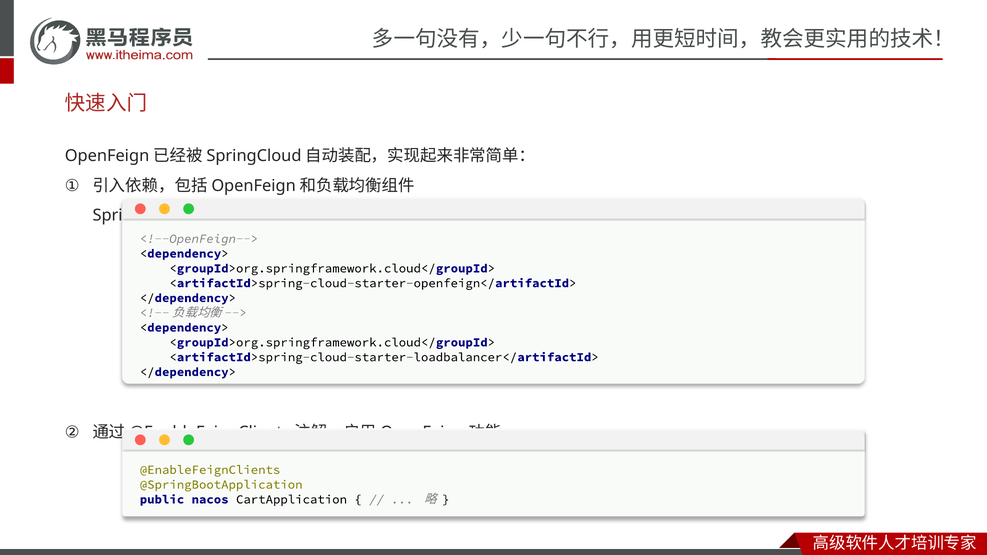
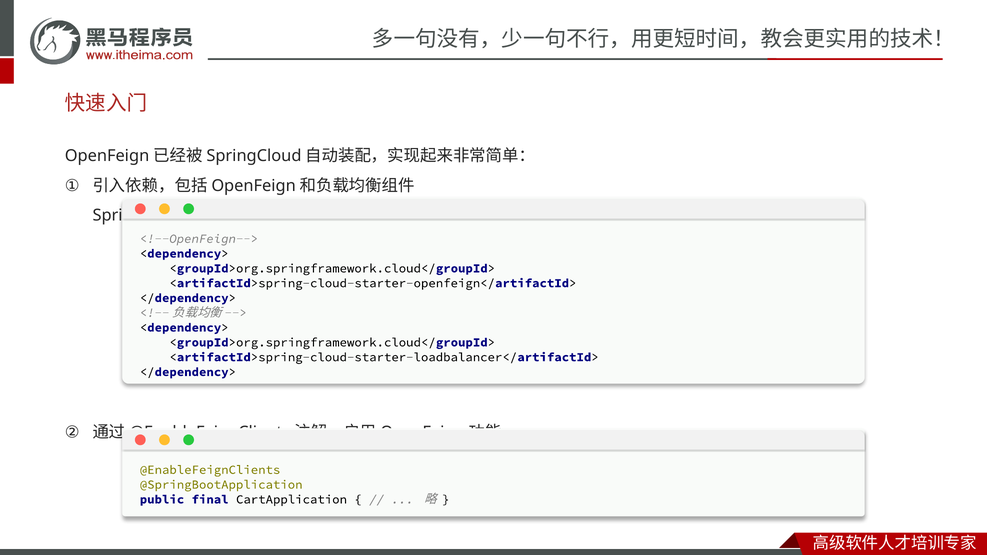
nacos: nacos -> final
